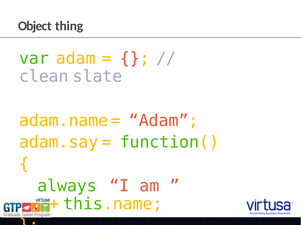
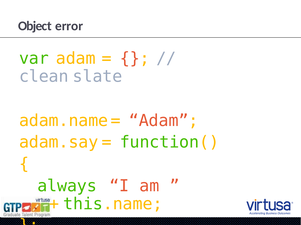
thing: thing -> error
